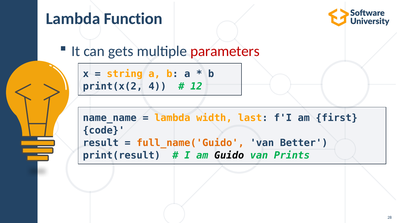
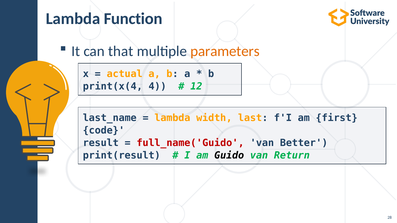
gets: gets -> that
parameters colour: red -> orange
string: string -> actual
print(x(2: print(x(2 -> print(x(4
name_name: name_name -> last_name
full_name('Guido colour: orange -> red
Prints: Prints -> Return
